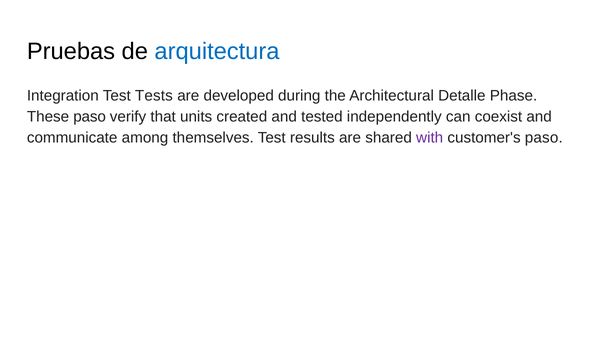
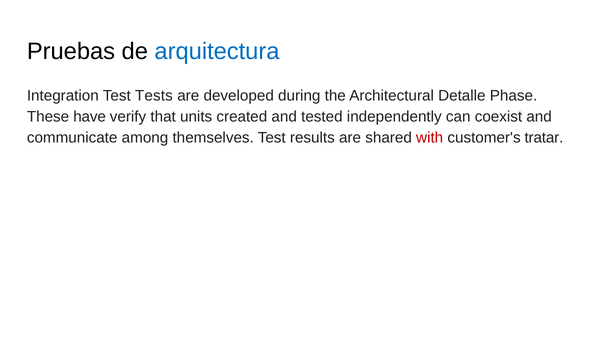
These paso: paso -> have
with colour: purple -> red
customer's paso: paso -> tratar
